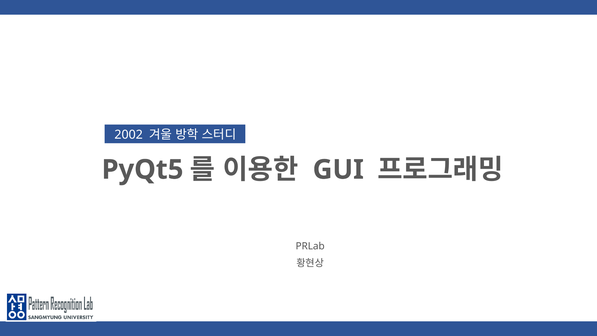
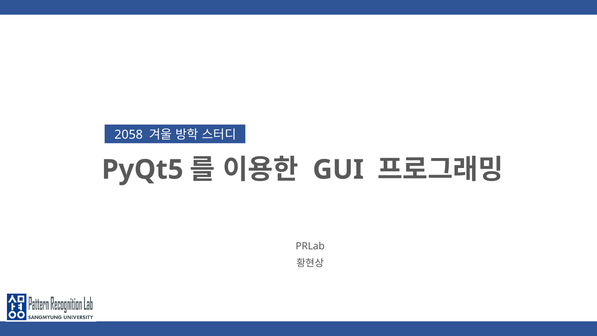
2002: 2002 -> 2058
